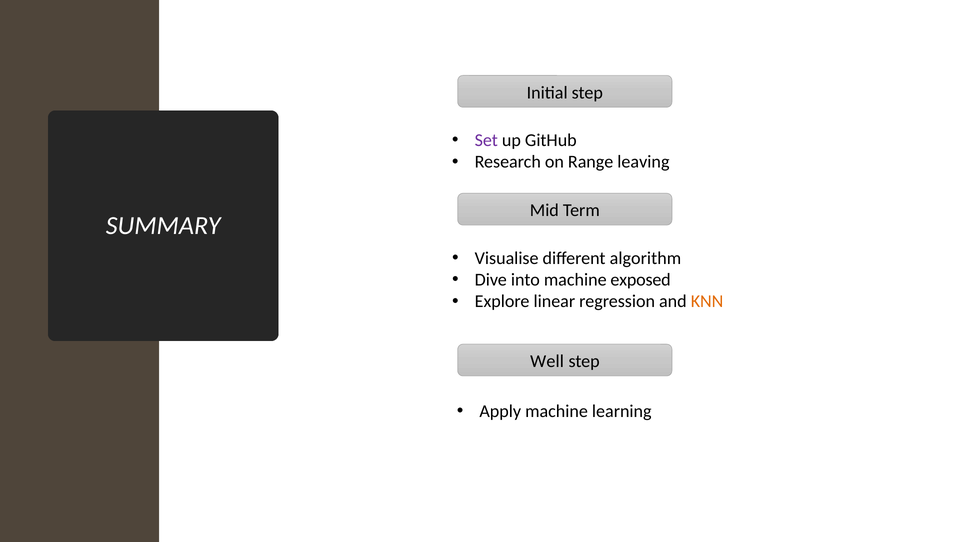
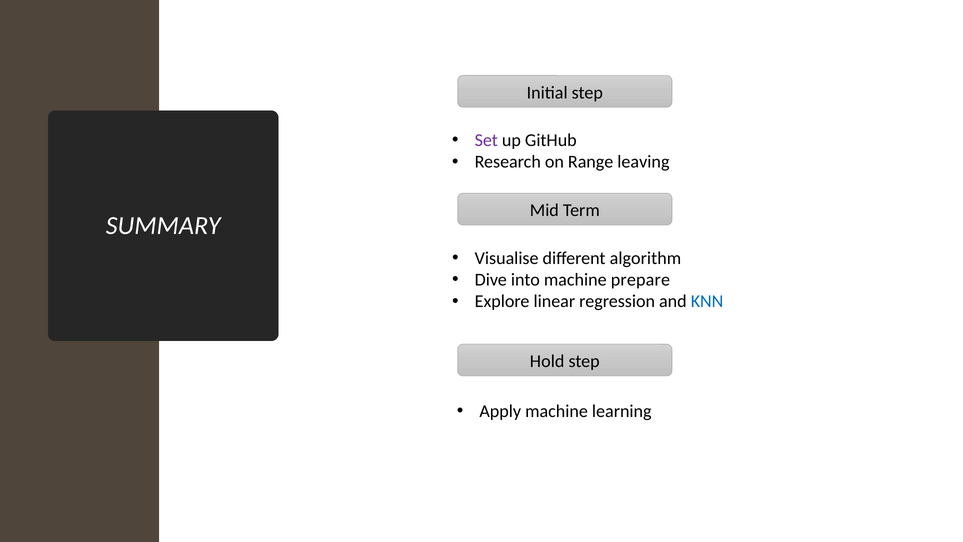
exposed: exposed -> prepare
KNN colour: orange -> blue
Well: Well -> Hold
